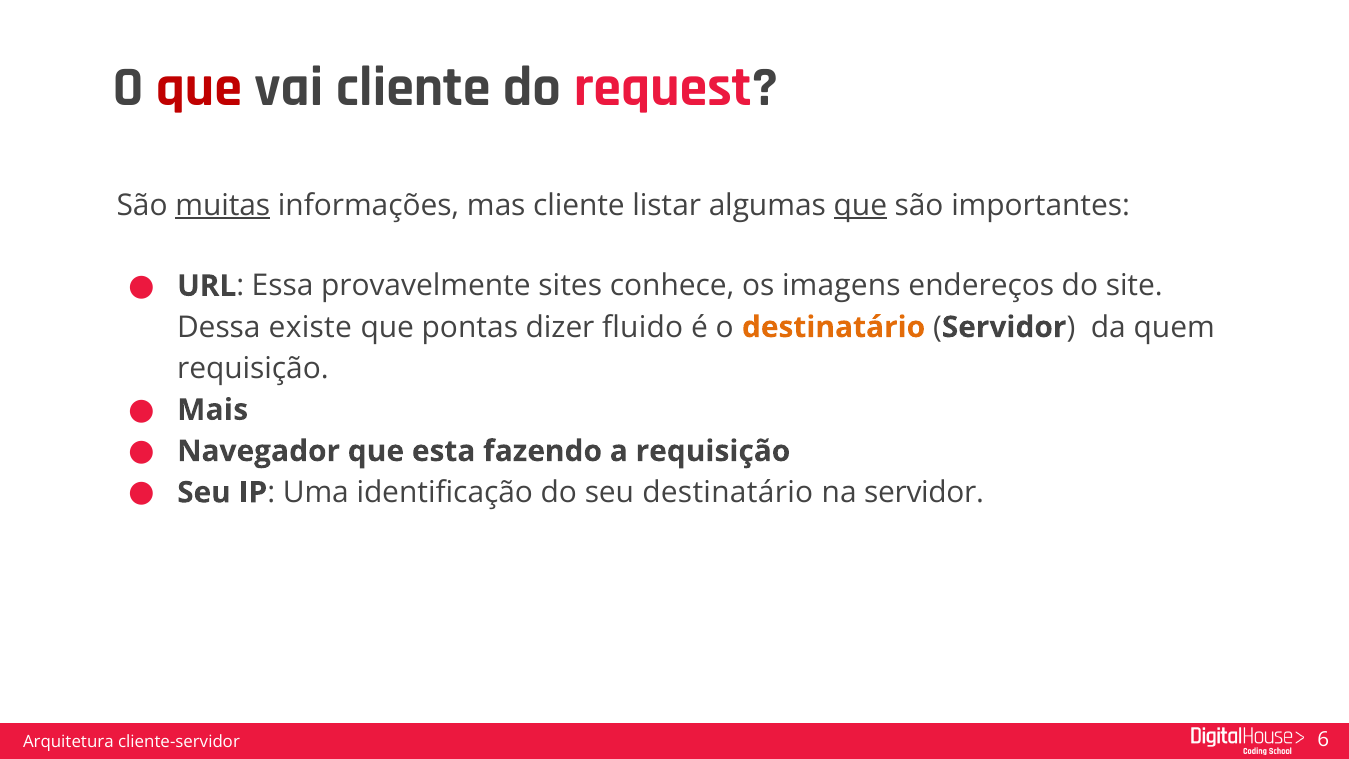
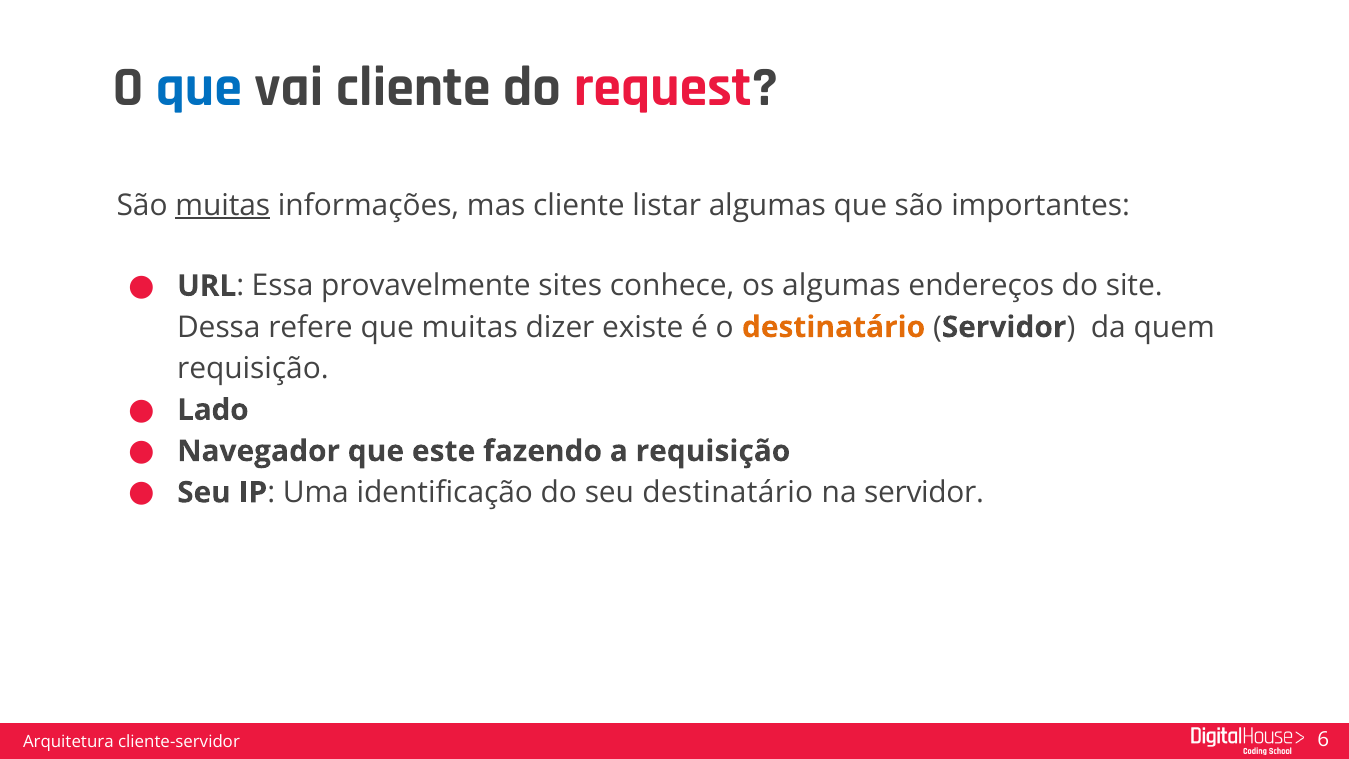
que at (199, 87) colour: red -> blue
que at (860, 205) underline: present -> none
os imagens: imagens -> algumas
existe: existe -> refere
que pontas: pontas -> muitas
fluido: fluido -> existe
Mais: Mais -> Lado
esta: esta -> este
